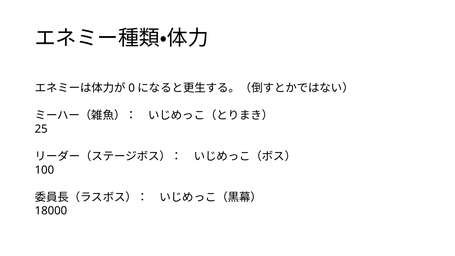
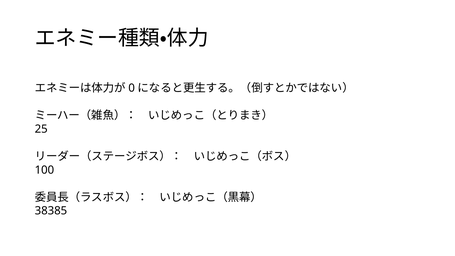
18000: 18000 -> 38385
